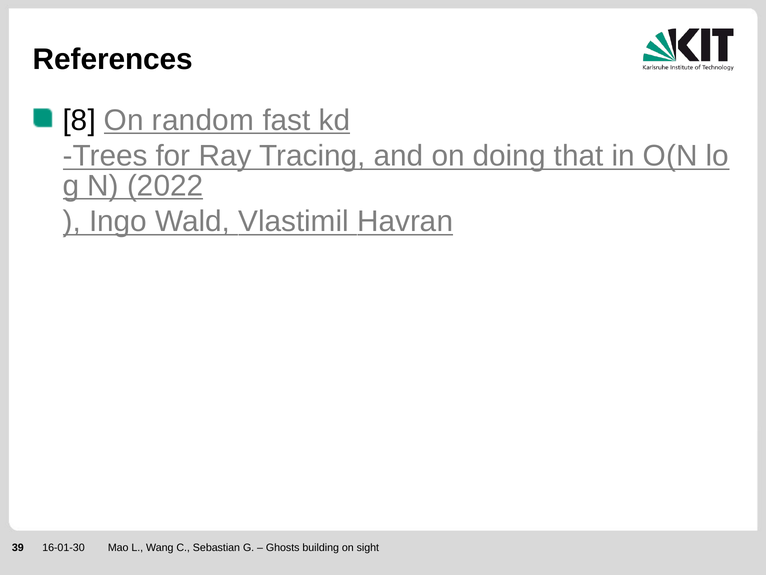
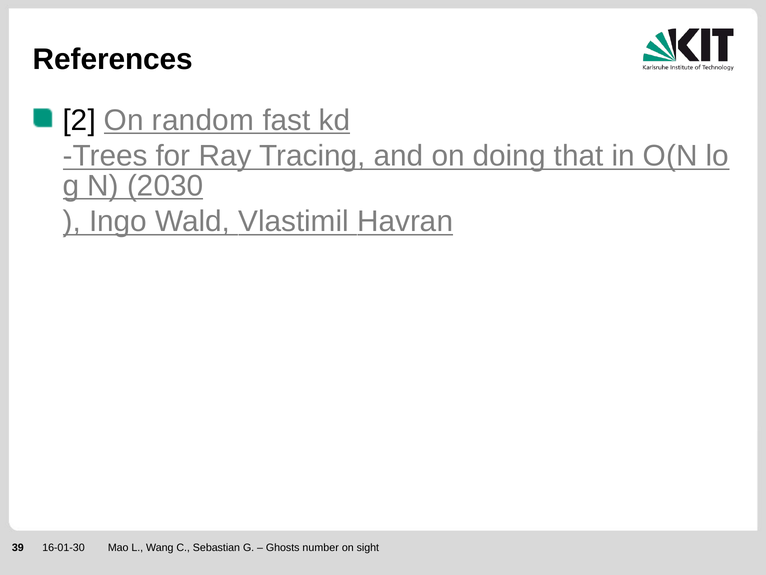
8: 8 -> 2
2022: 2022 -> 2030
building: building -> number
